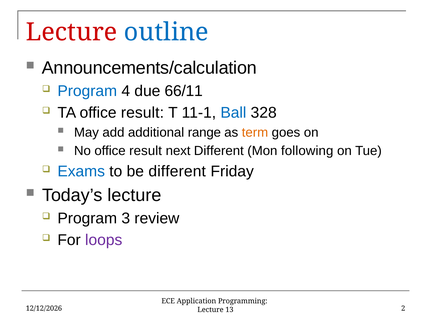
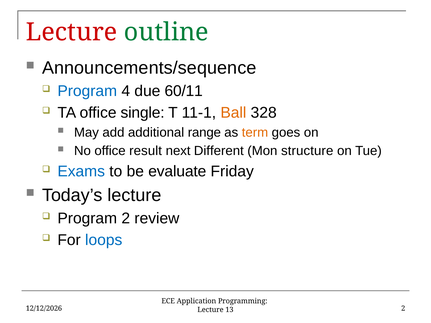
outline colour: blue -> green
Announcements/calculation: Announcements/calculation -> Announcements/sequence
66/11: 66/11 -> 60/11
TA office result: result -> single
Ball colour: blue -> orange
following: following -> structure
be different: different -> evaluate
Program 3: 3 -> 2
loops colour: purple -> blue
